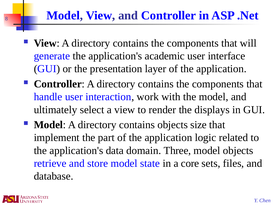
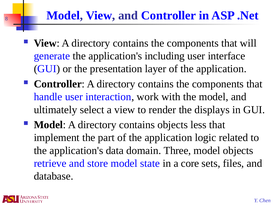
academic: academic -> including
size: size -> less
